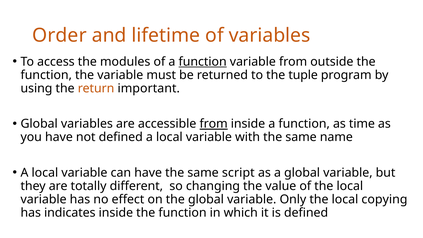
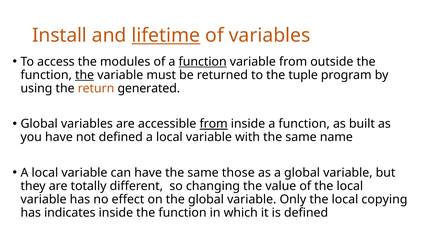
Order: Order -> Install
lifetime underline: none -> present
the at (85, 75) underline: none -> present
important: important -> generated
time: time -> built
script: script -> those
